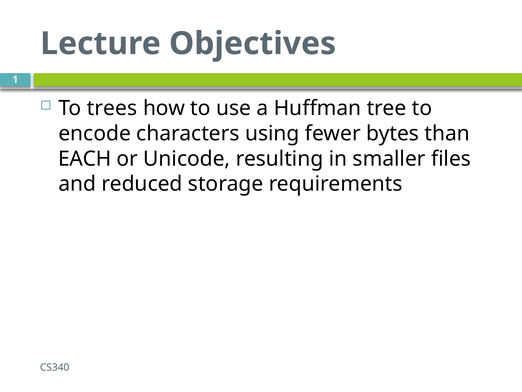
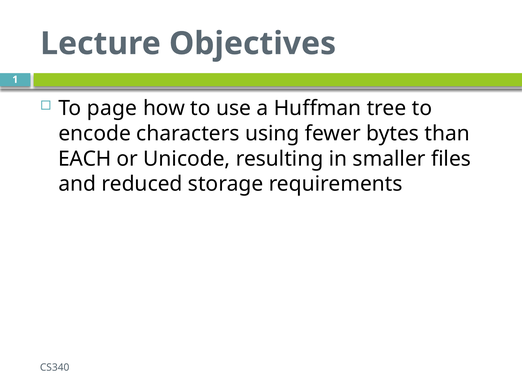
trees: trees -> page
